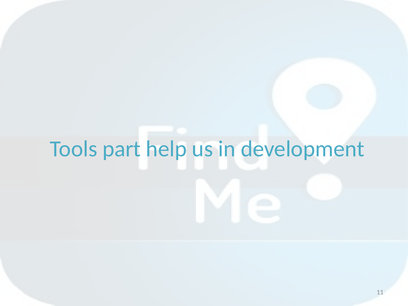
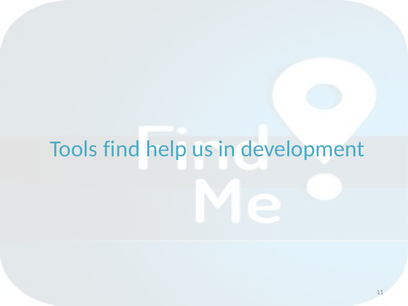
part: part -> find
